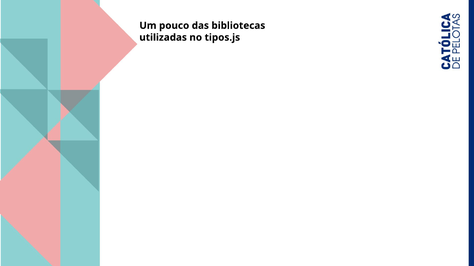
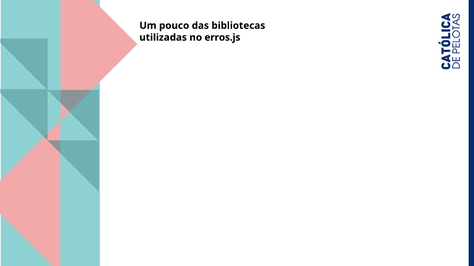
tipos.js: tipos.js -> erros.js
